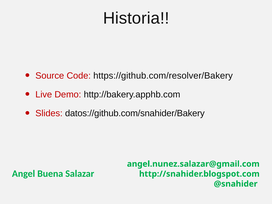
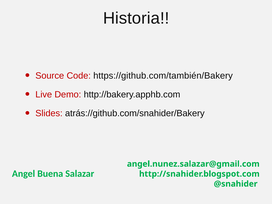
https://github.com/resolver/Bakery: https://github.com/resolver/Bakery -> https://github.com/también/Bakery
datos://github.com/snahider/Bakery: datos://github.com/snahider/Bakery -> atrás://github.com/snahider/Bakery
